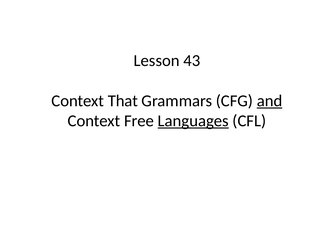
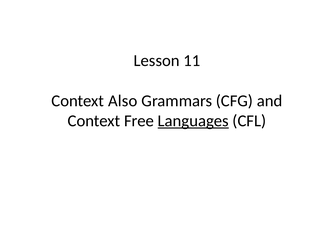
43: 43 -> 11
That: That -> Also
and underline: present -> none
